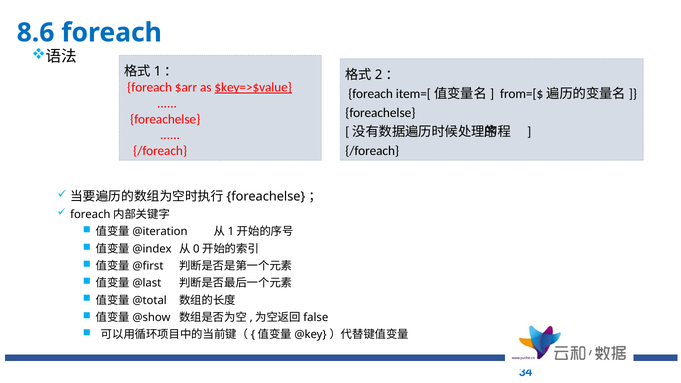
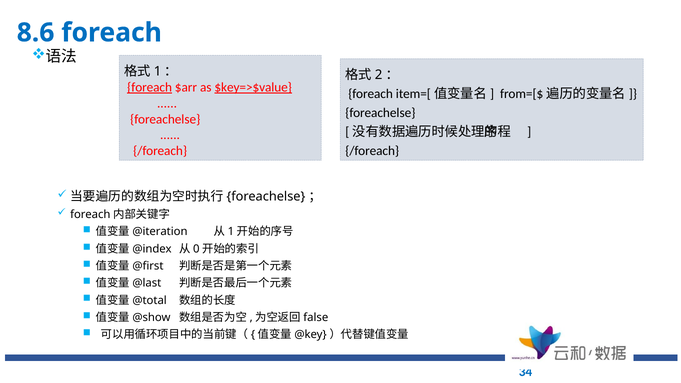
foreach at (150, 87) underline: none -> present
